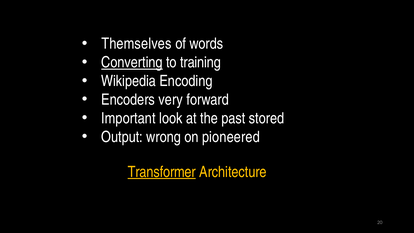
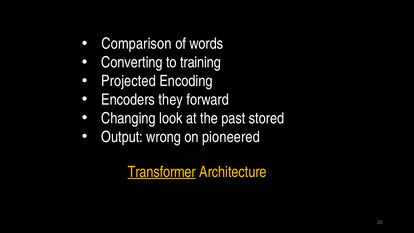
Themselves: Themselves -> Comparison
Converting underline: present -> none
Wikipedia: Wikipedia -> Projected
very: very -> they
Important: Important -> Changing
